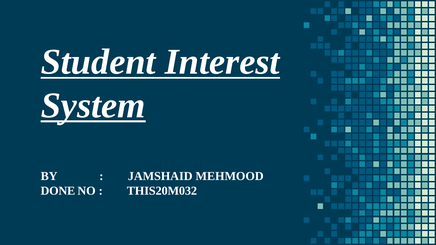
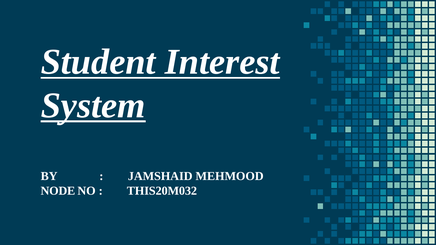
DONE: DONE -> NODE
